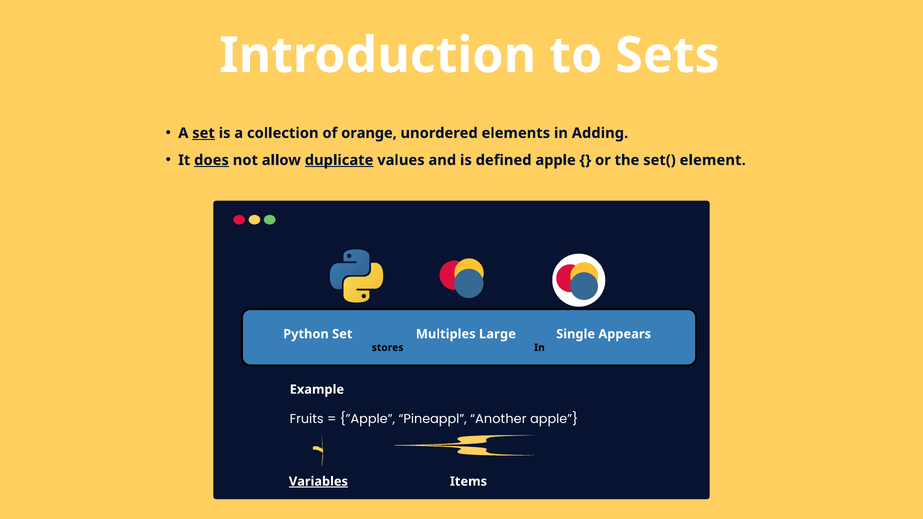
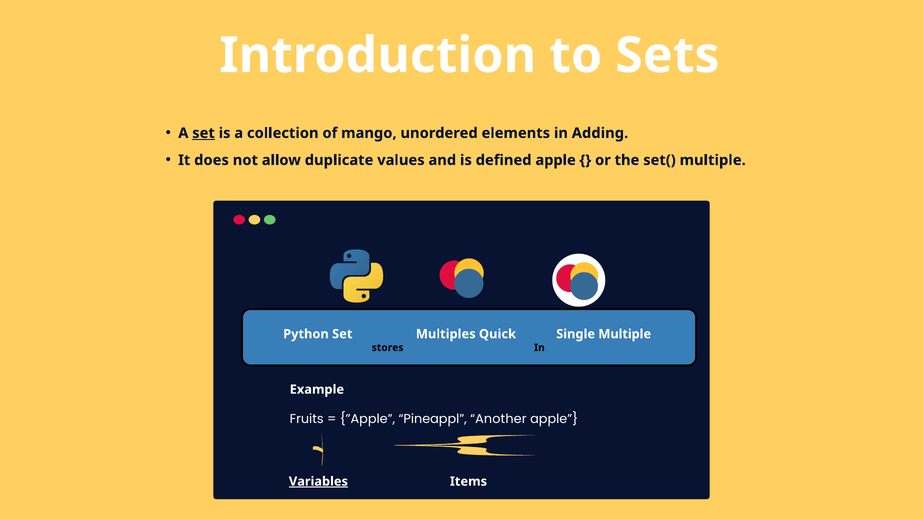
orange: orange -> mango
does underline: present -> none
duplicate underline: present -> none
set( element: element -> multiple
Large: Large -> Quick
Single Appears: Appears -> Multiple
